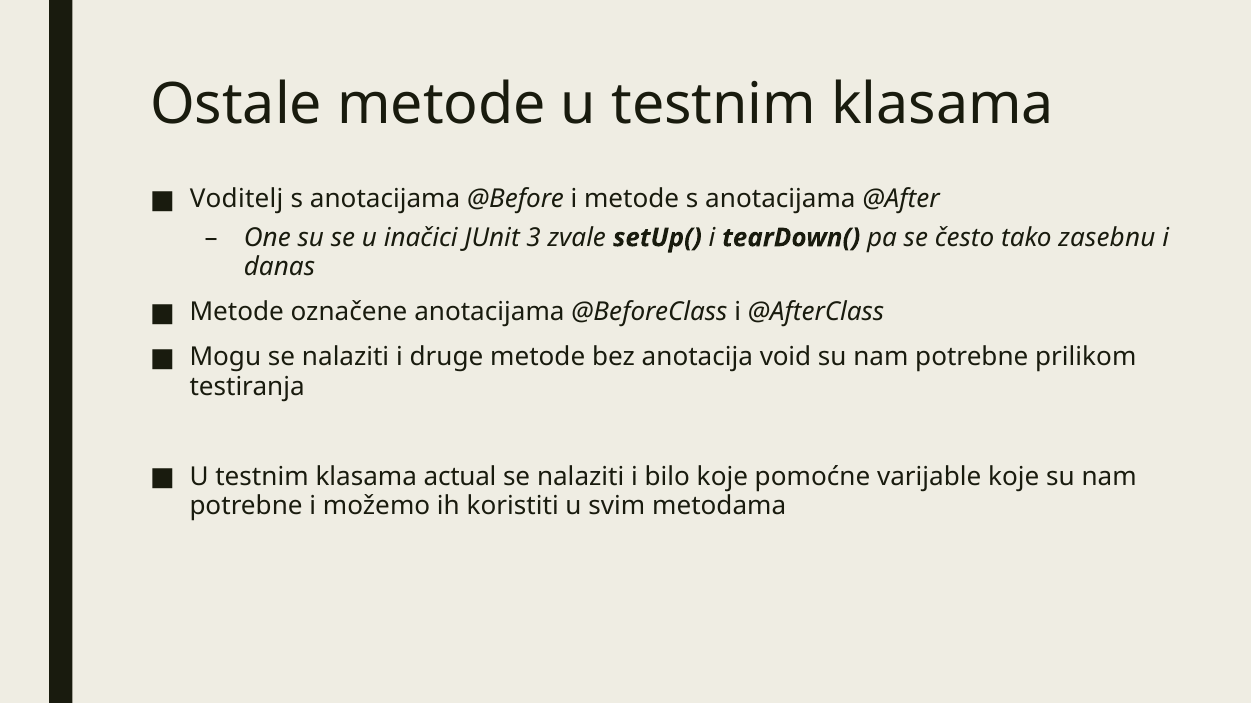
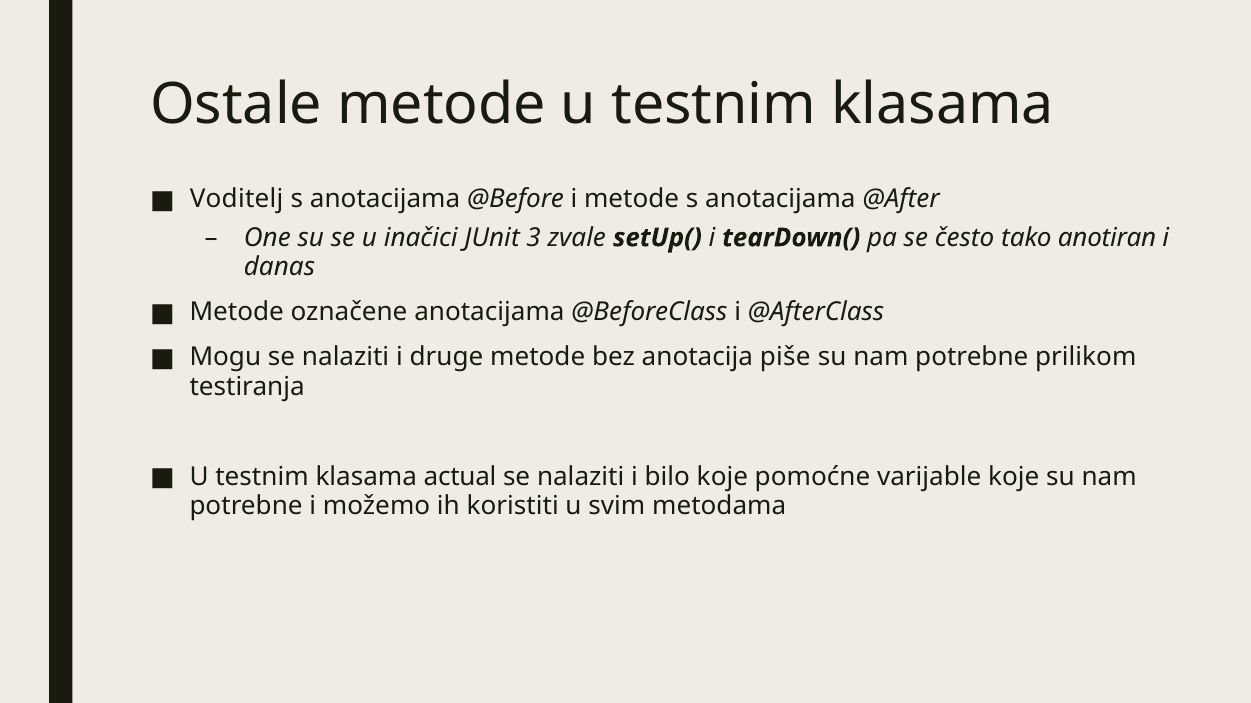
zasebnu: zasebnu -> anotiran
void: void -> piše
